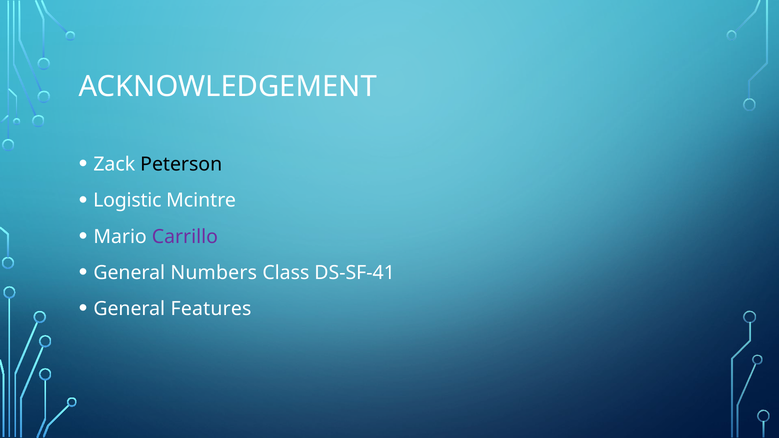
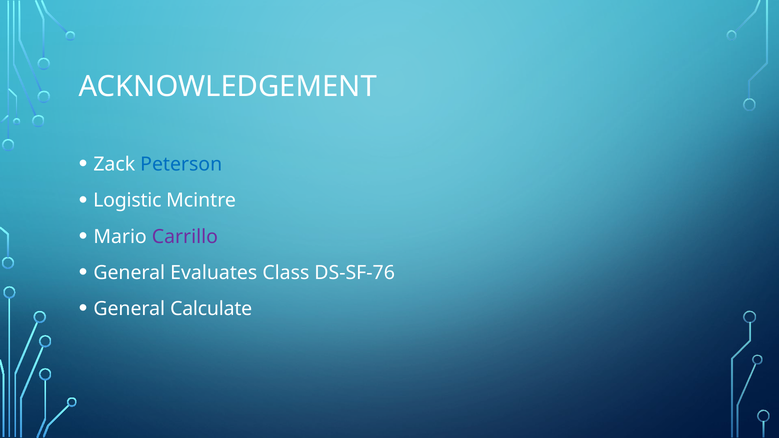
Peterson colour: black -> blue
Numbers: Numbers -> Evaluates
DS-SF-41: DS-SF-41 -> DS-SF-76
Features: Features -> Calculate
